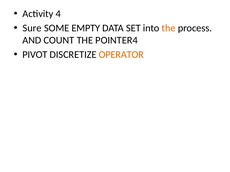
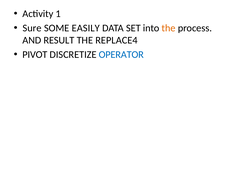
4: 4 -> 1
EMPTY: EMPTY -> EASILY
COUNT: COUNT -> RESULT
POINTER4: POINTER4 -> REPLACE4
OPERATOR colour: orange -> blue
